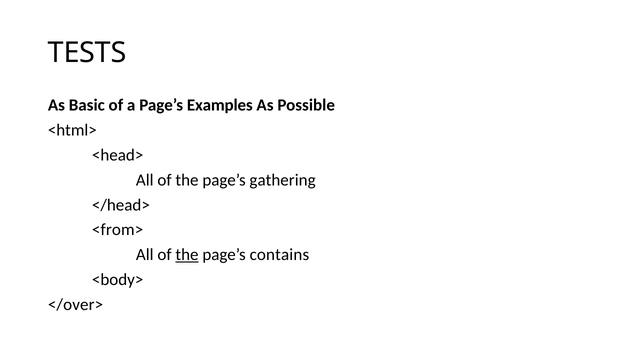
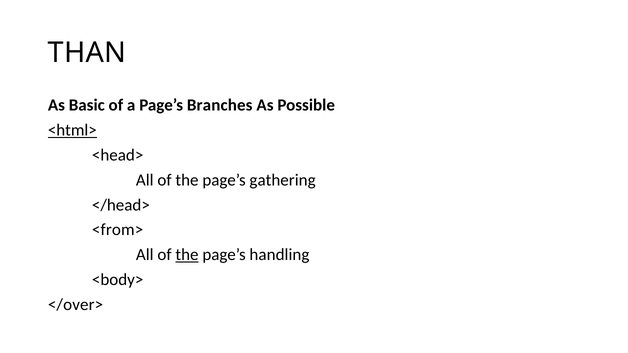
TESTS: TESTS -> THAN
Examples: Examples -> Branches
<html> underline: none -> present
contains: contains -> handling
